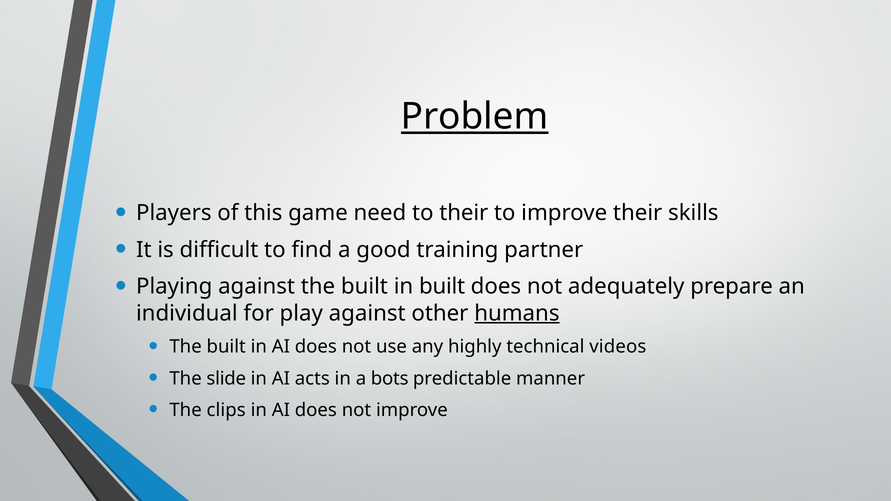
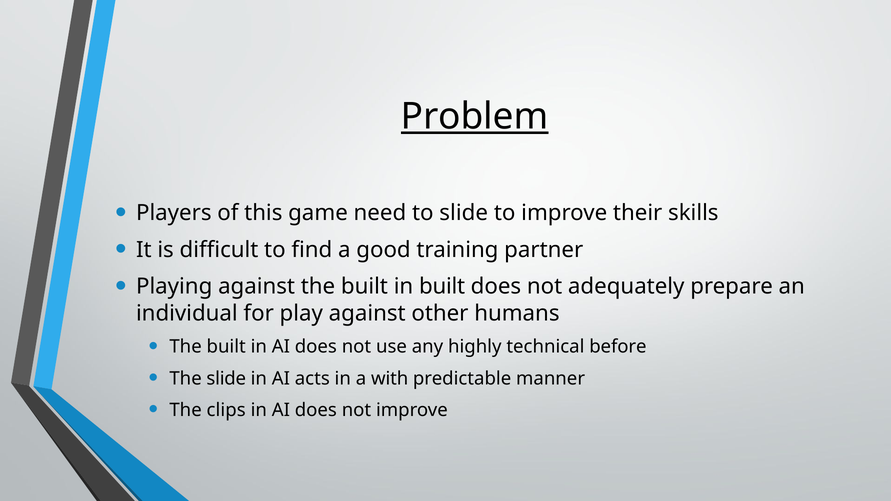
to their: their -> slide
humans underline: present -> none
videos: videos -> before
bots: bots -> with
